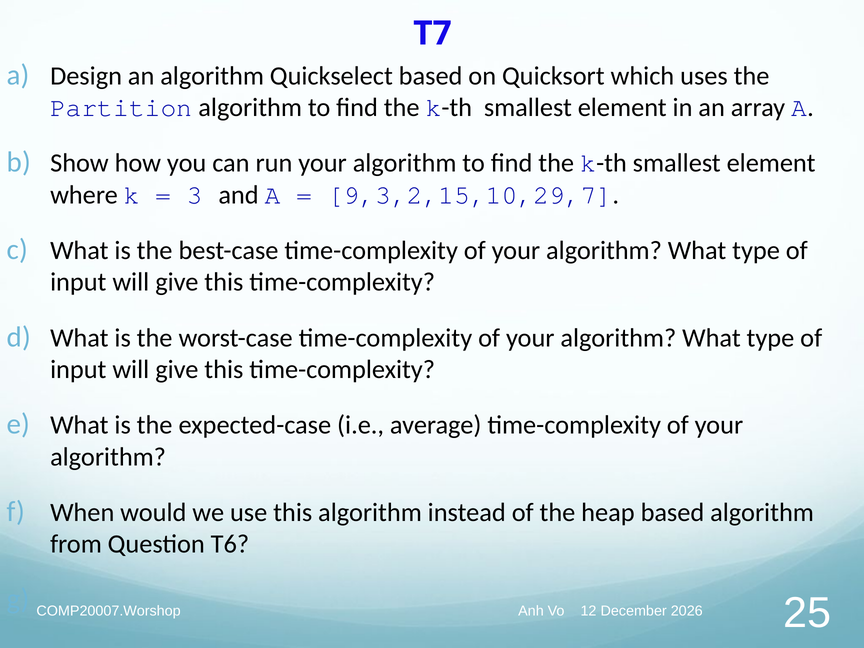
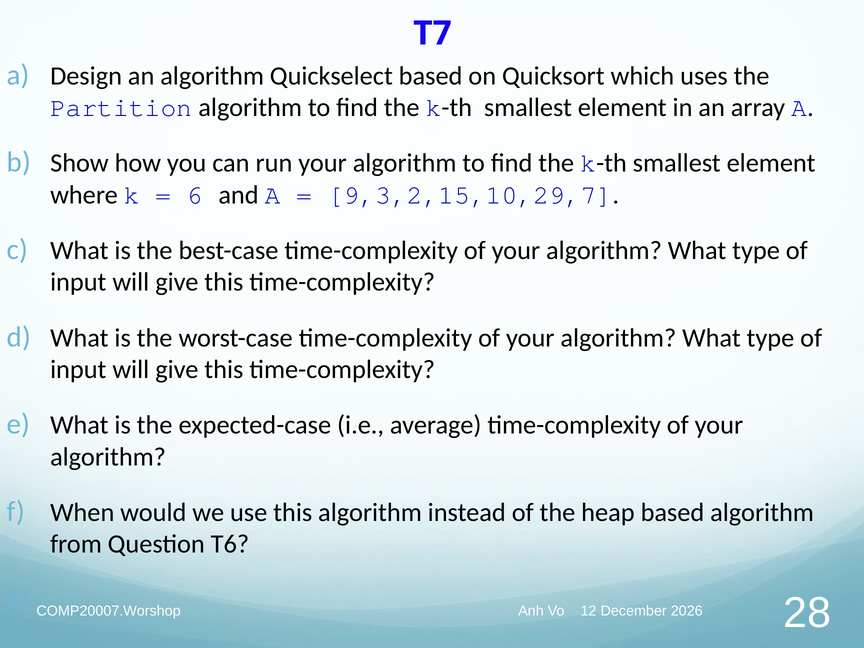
3: 3 -> 6
25: 25 -> 28
